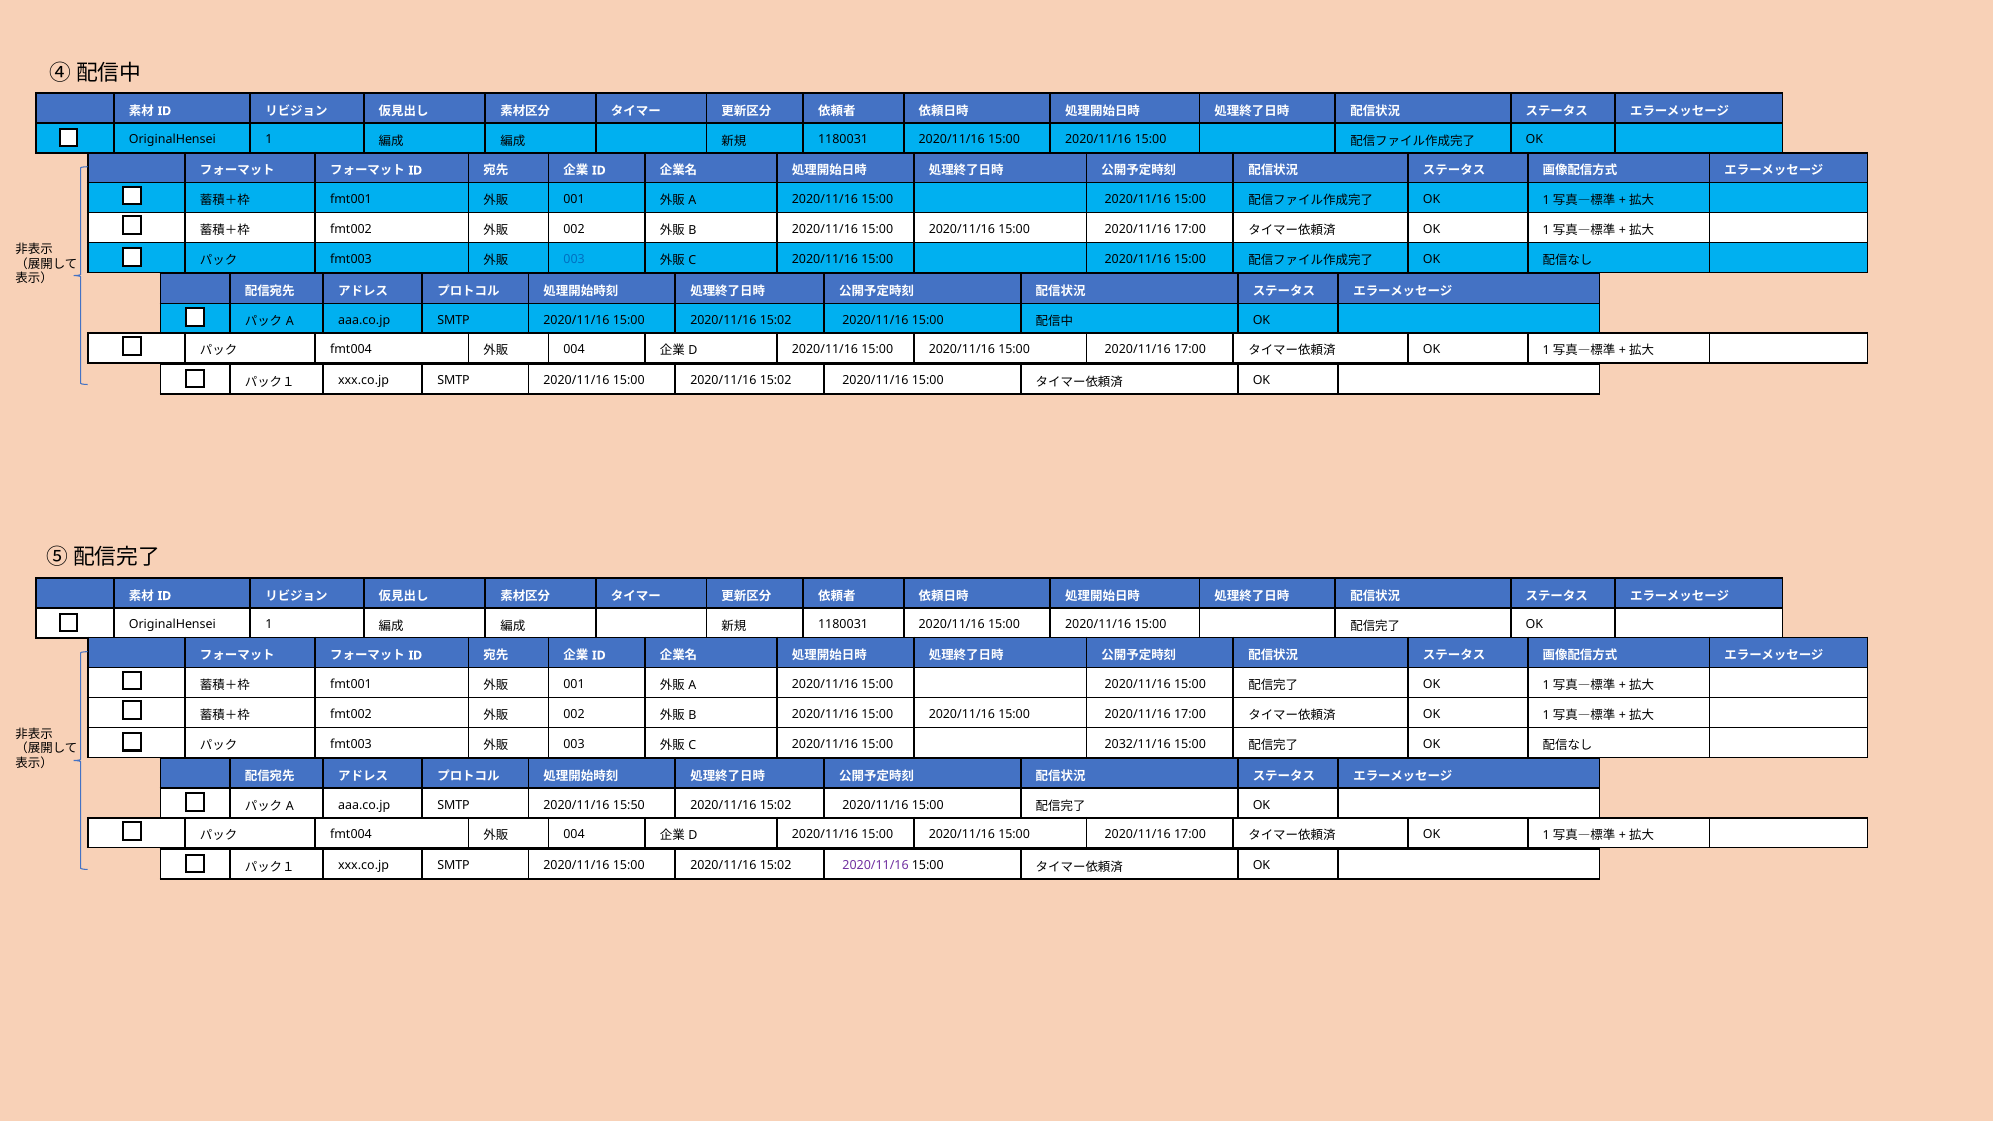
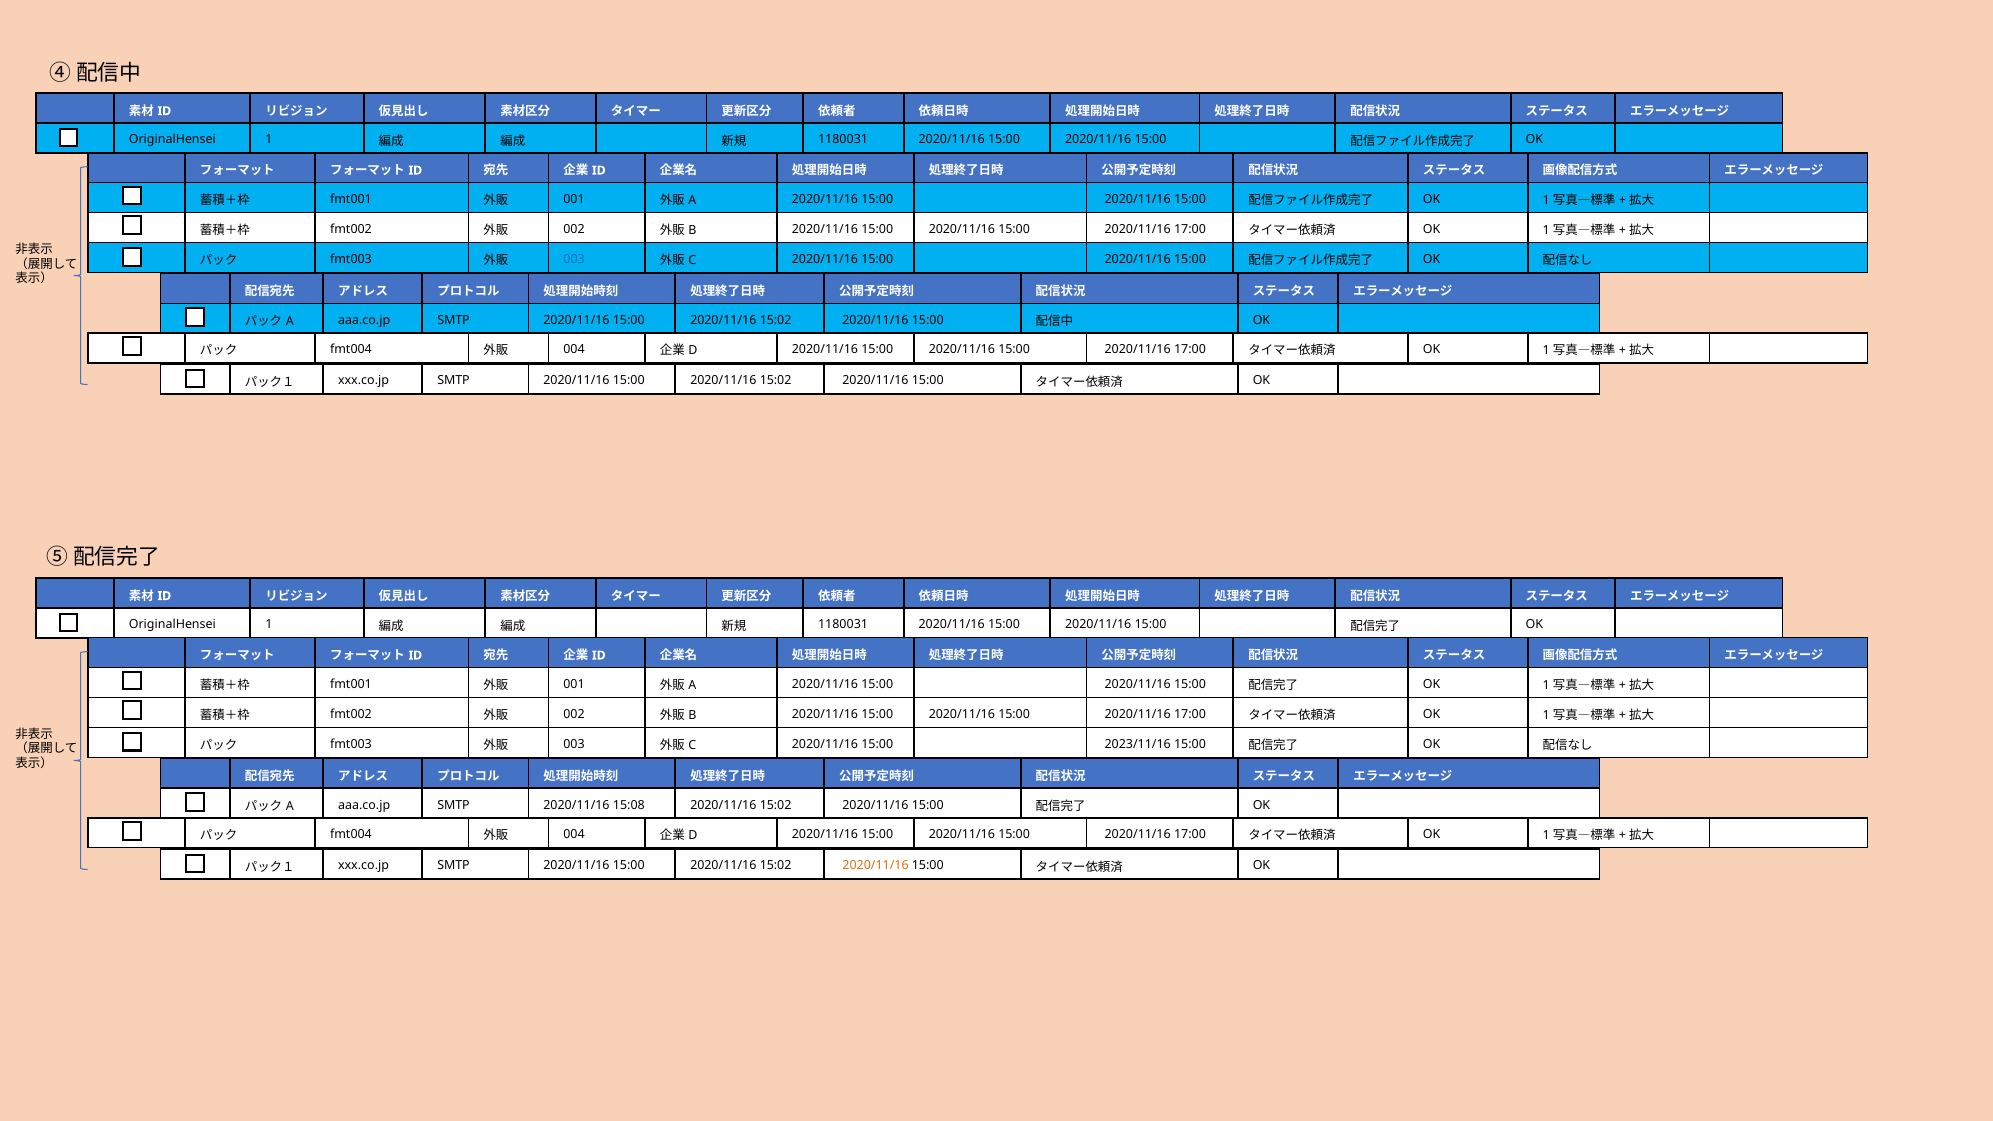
2032/11/16: 2032/11/16 -> 2023/11/16
15:50: 15:50 -> 15:08
2020/11/16 at (876, 866) colour: purple -> orange
